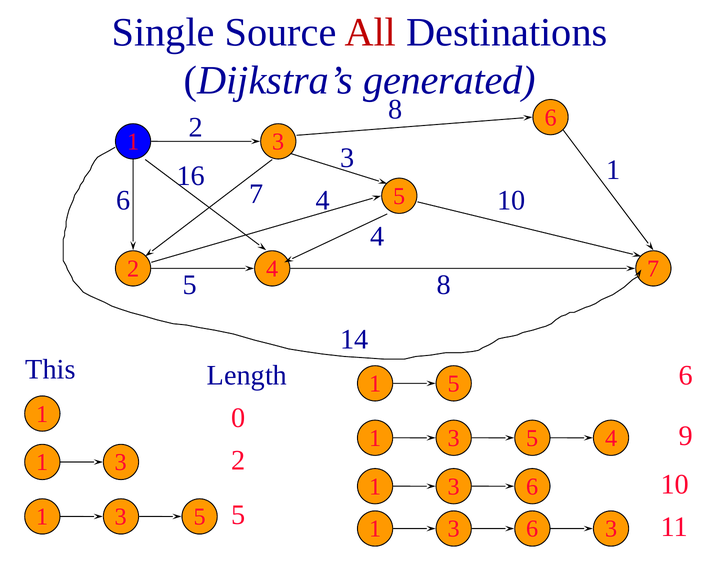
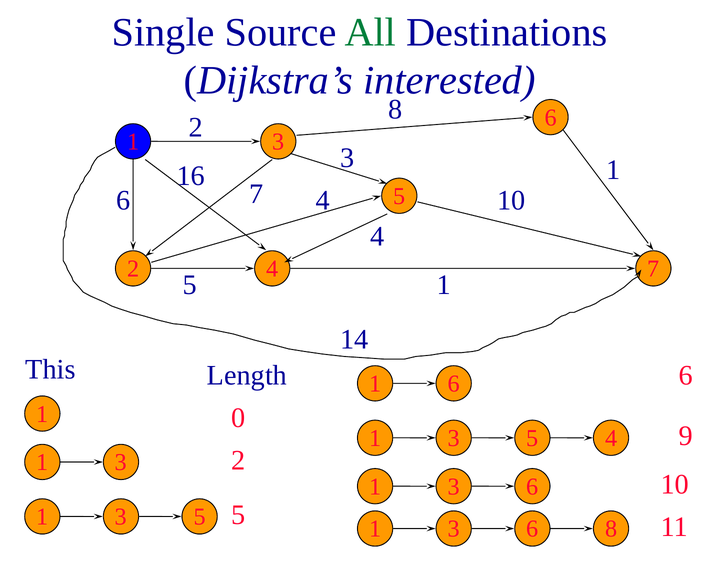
All colour: red -> green
generated: generated -> interested
8 at (444, 285): 8 -> 1
1 5: 5 -> 6
6 3: 3 -> 8
